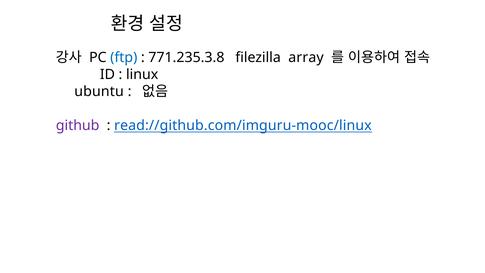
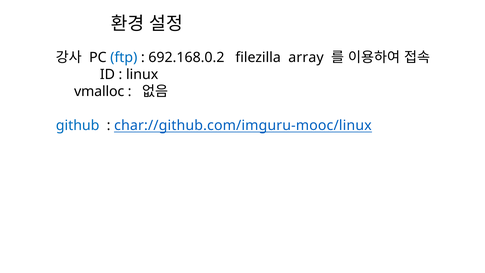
771.235.3.8: 771.235.3.8 -> 692.168.0.2
ubuntu: ubuntu -> vmalloc
github colour: purple -> blue
read://github.com/imguru-mooc/linux: read://github.com/imguru-mooc/linux -> char://github.com/imguru-mooc/linux
